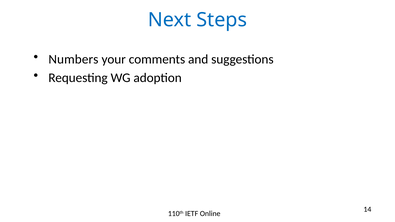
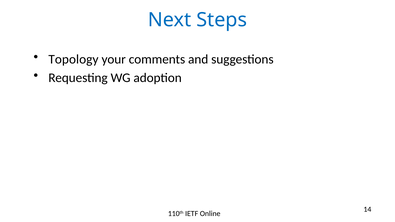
Numbers: Numbers -> Topology
